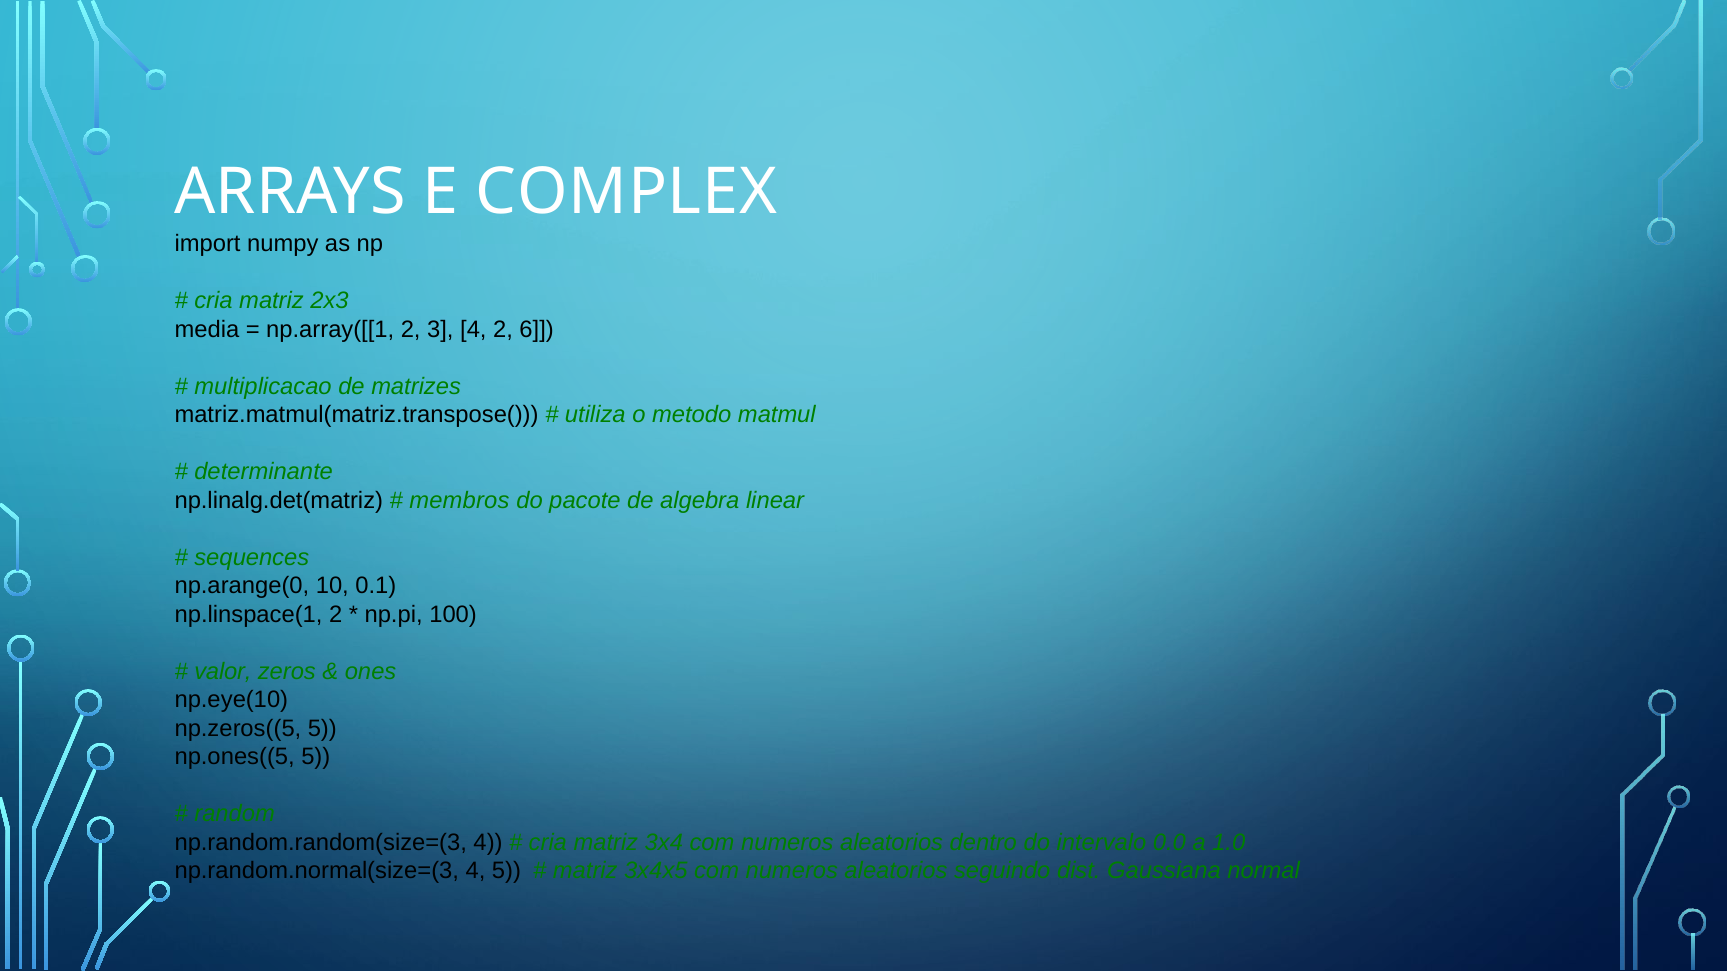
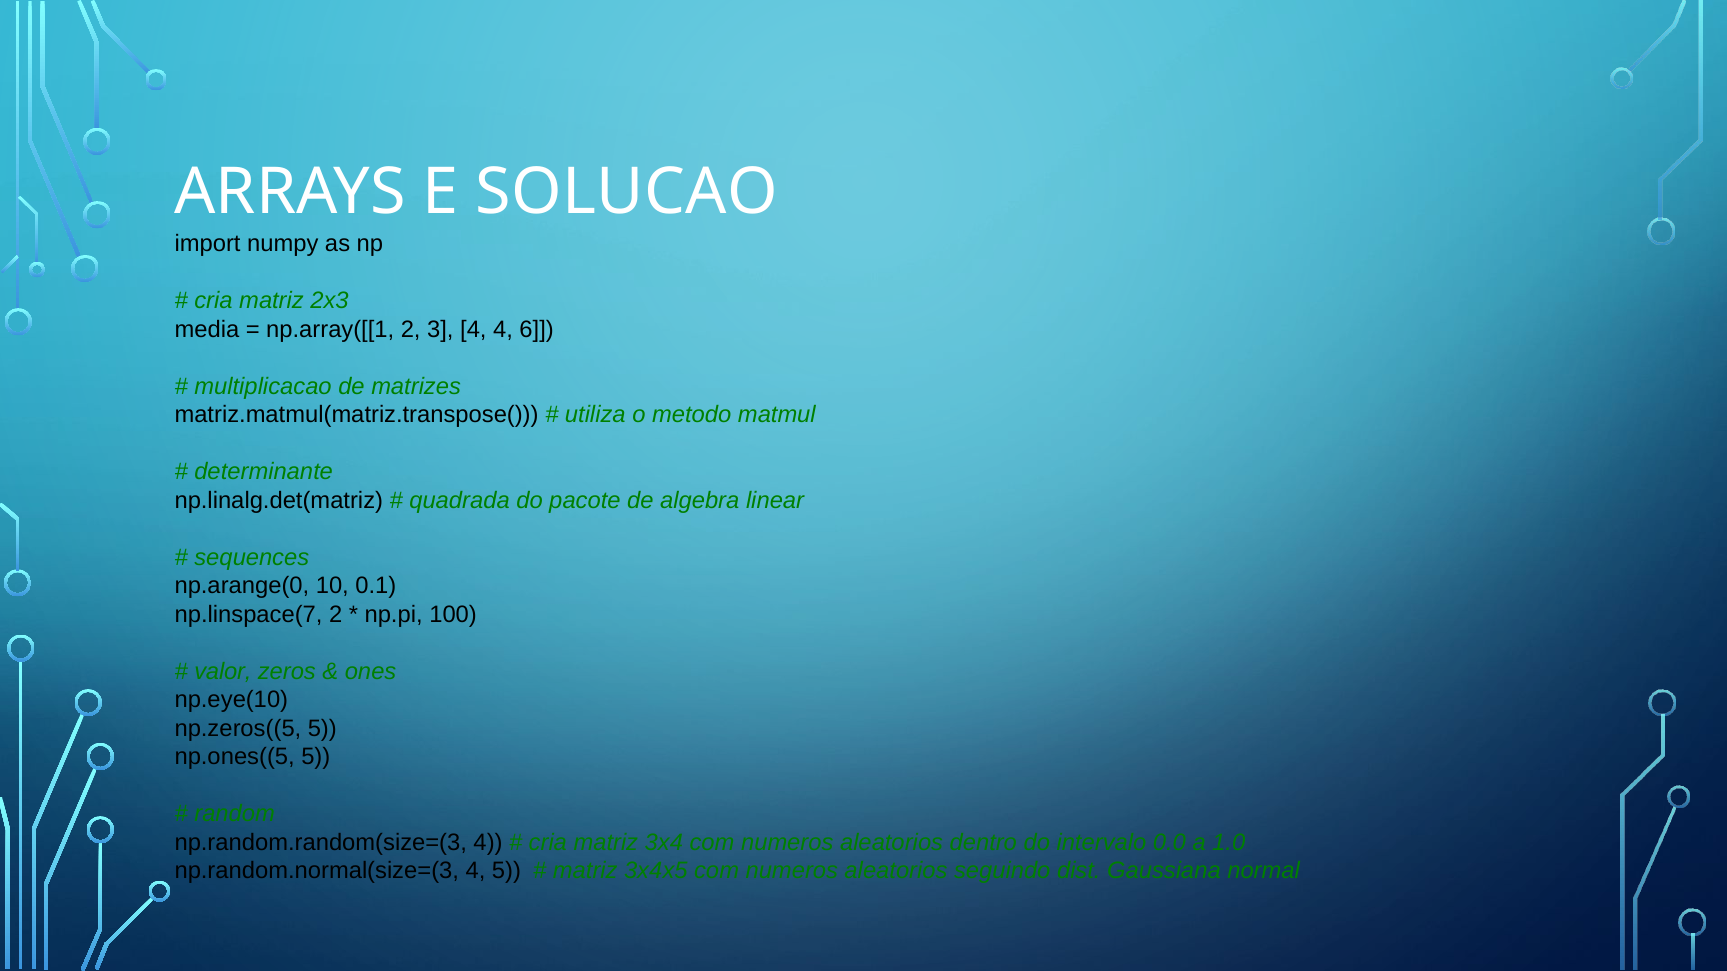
COMPLEX: COMPLEX -> SOLUCAO
4 2: 2 -> 4
membros: membros -> quadrada
np.linspace(1: np.linspace(1 -> np.linspace(7
